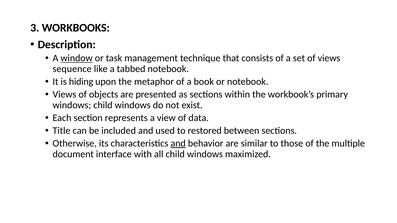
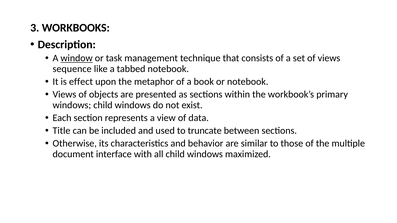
hiding: hiding -> effect
restored: restored -> truncate
and at (178, 144) underline: present -> none
